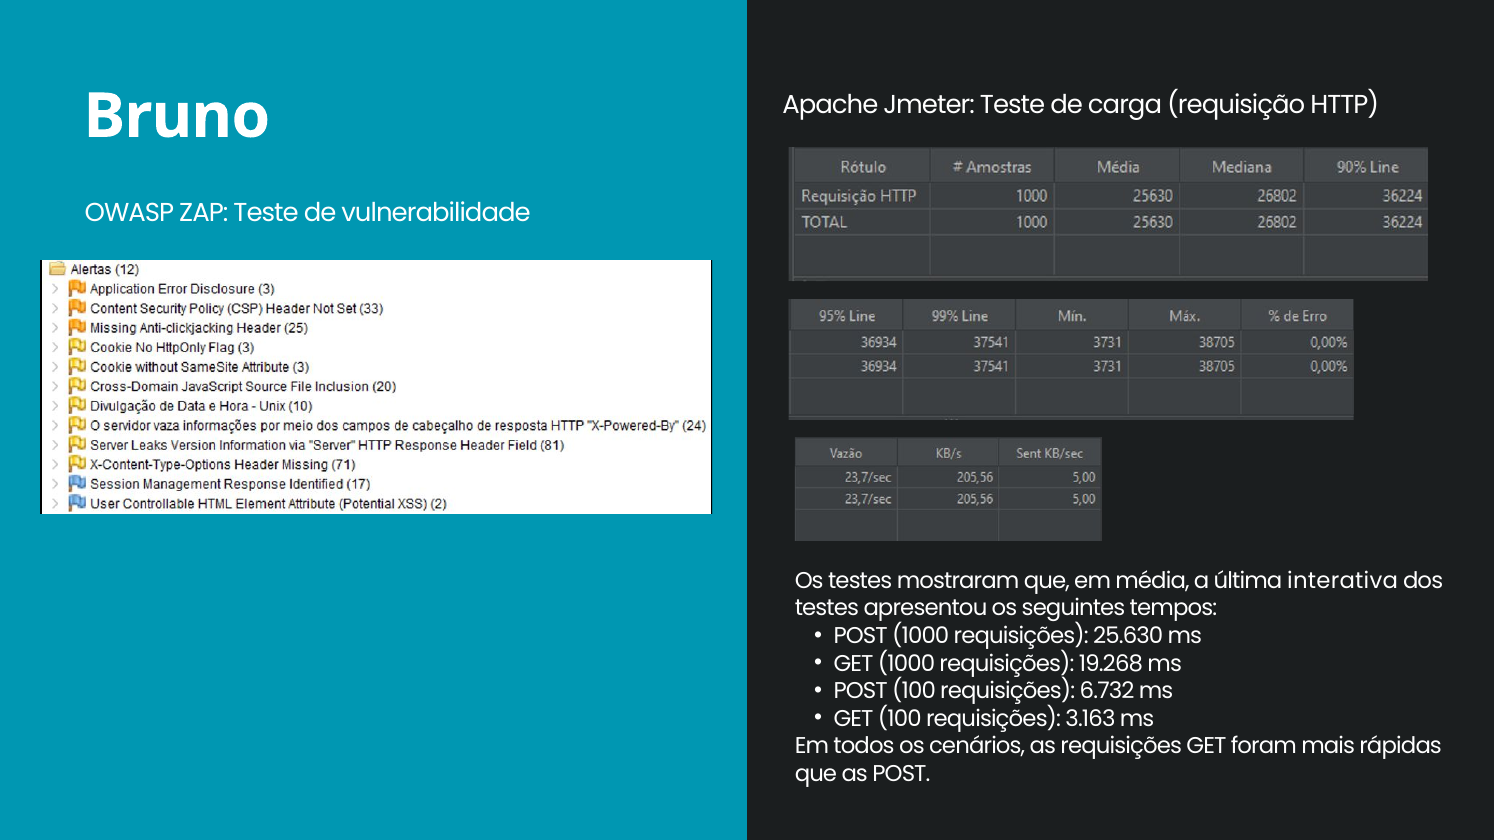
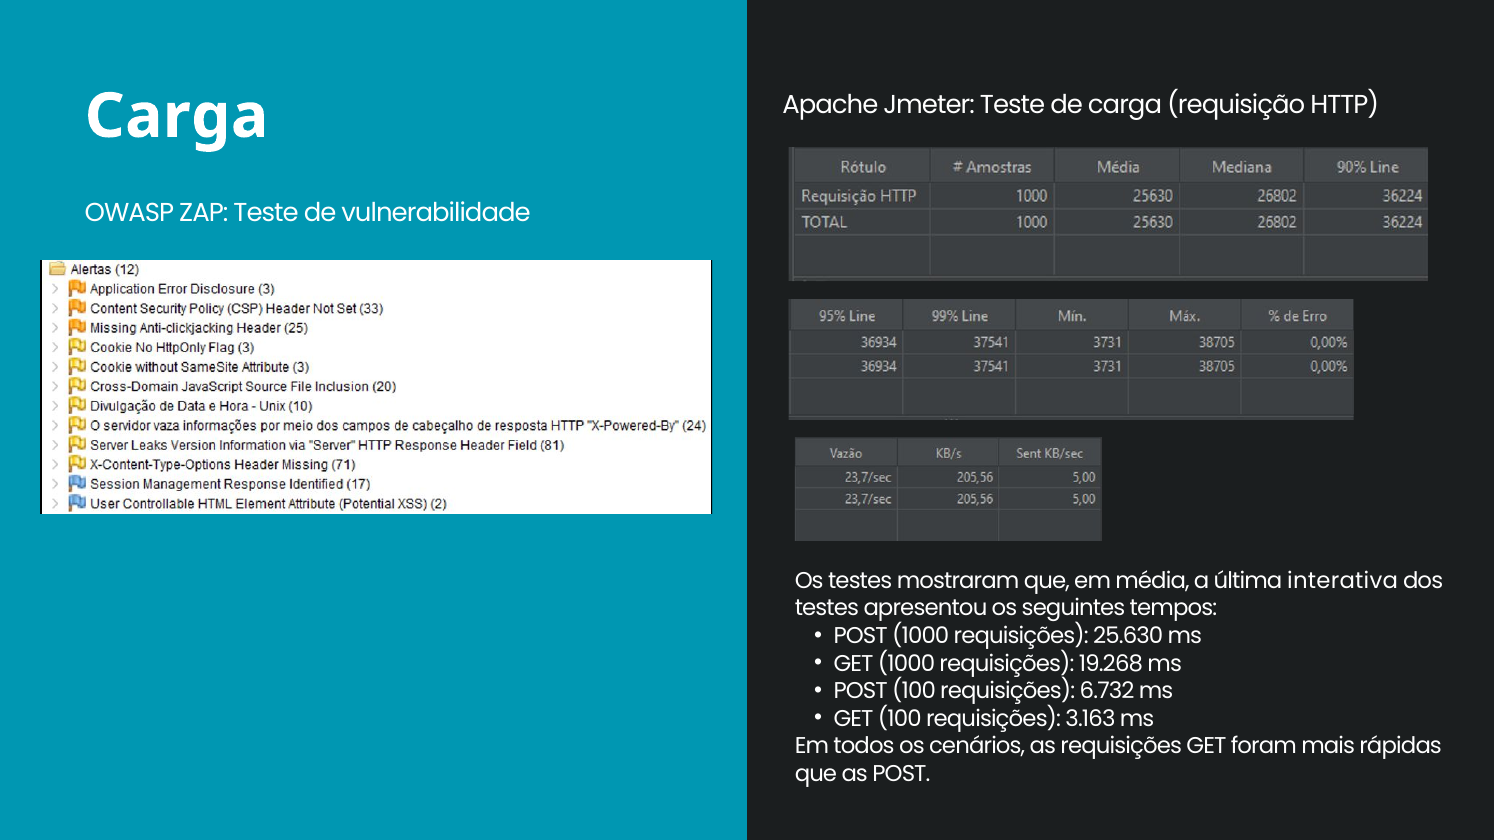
Bruno at (177, 116): Bruno -> Carga
